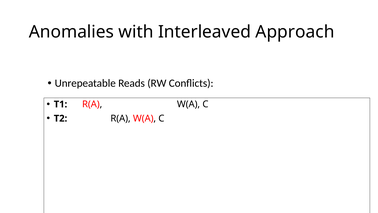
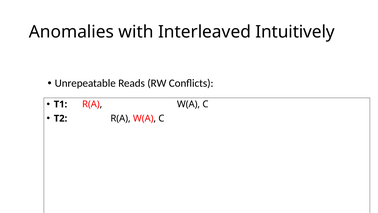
Approach: Approach -> Intuitively
